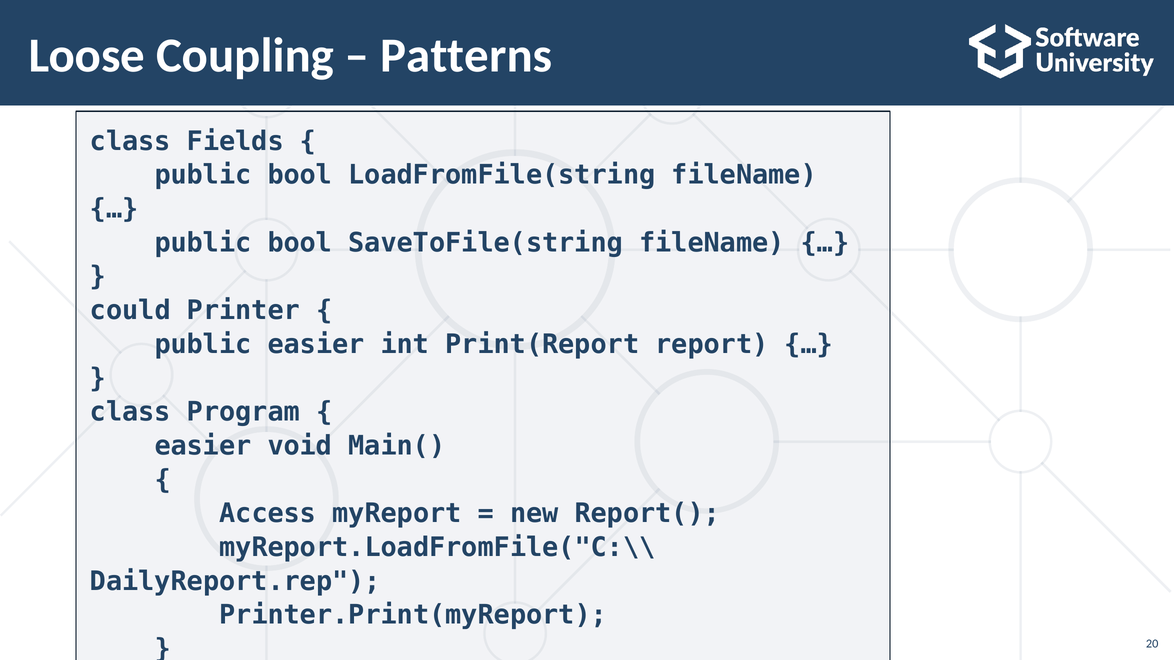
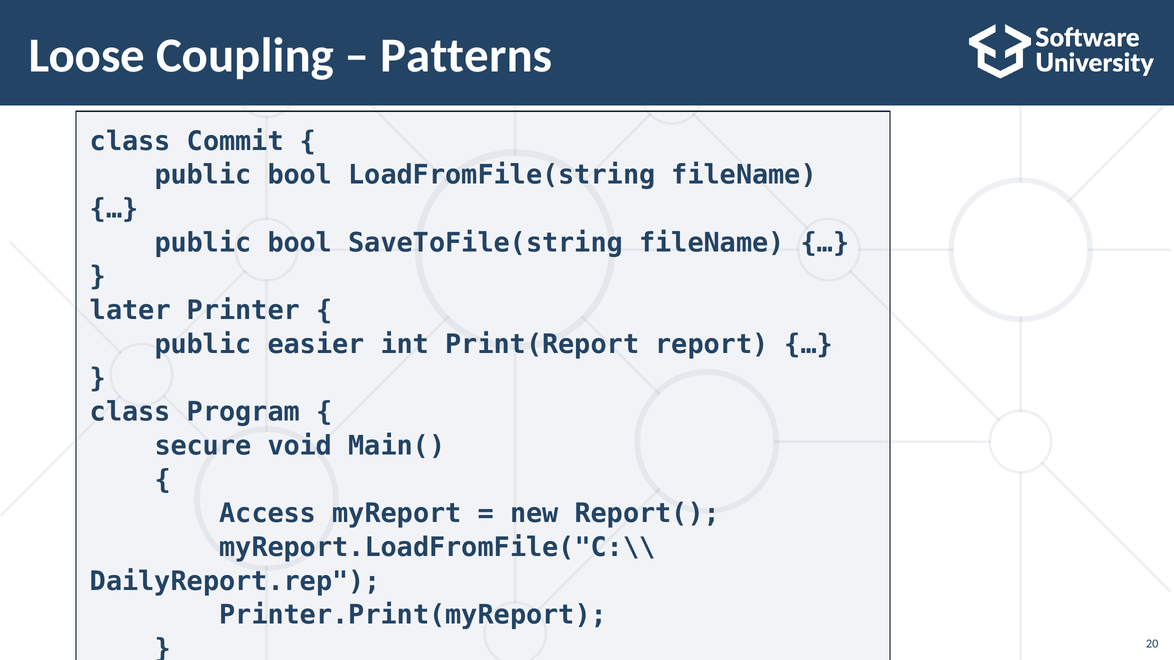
Fields: Fields -> Commit
could: could -> later
easier at (203, 446): easier -> secure
